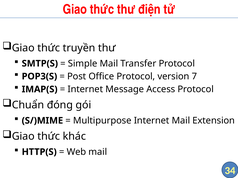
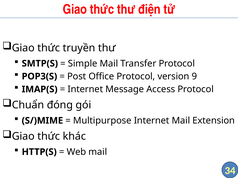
7: 7 -> 9
